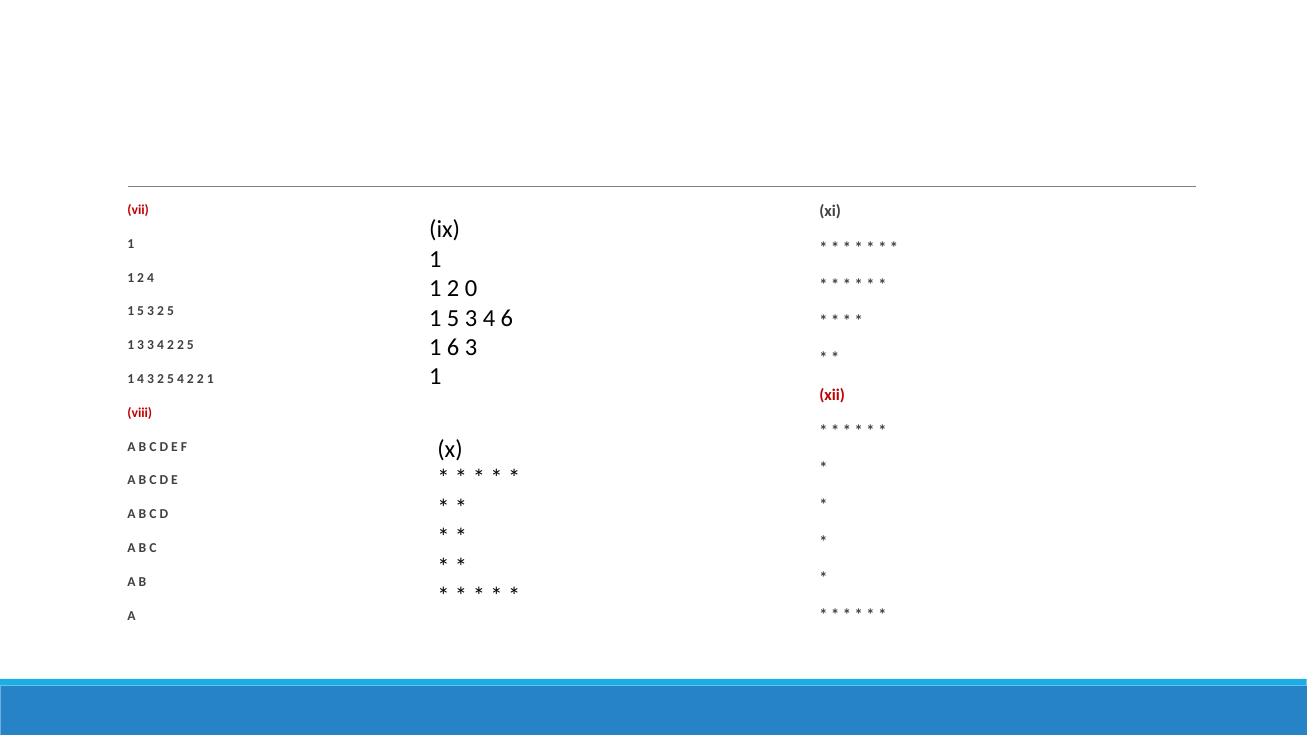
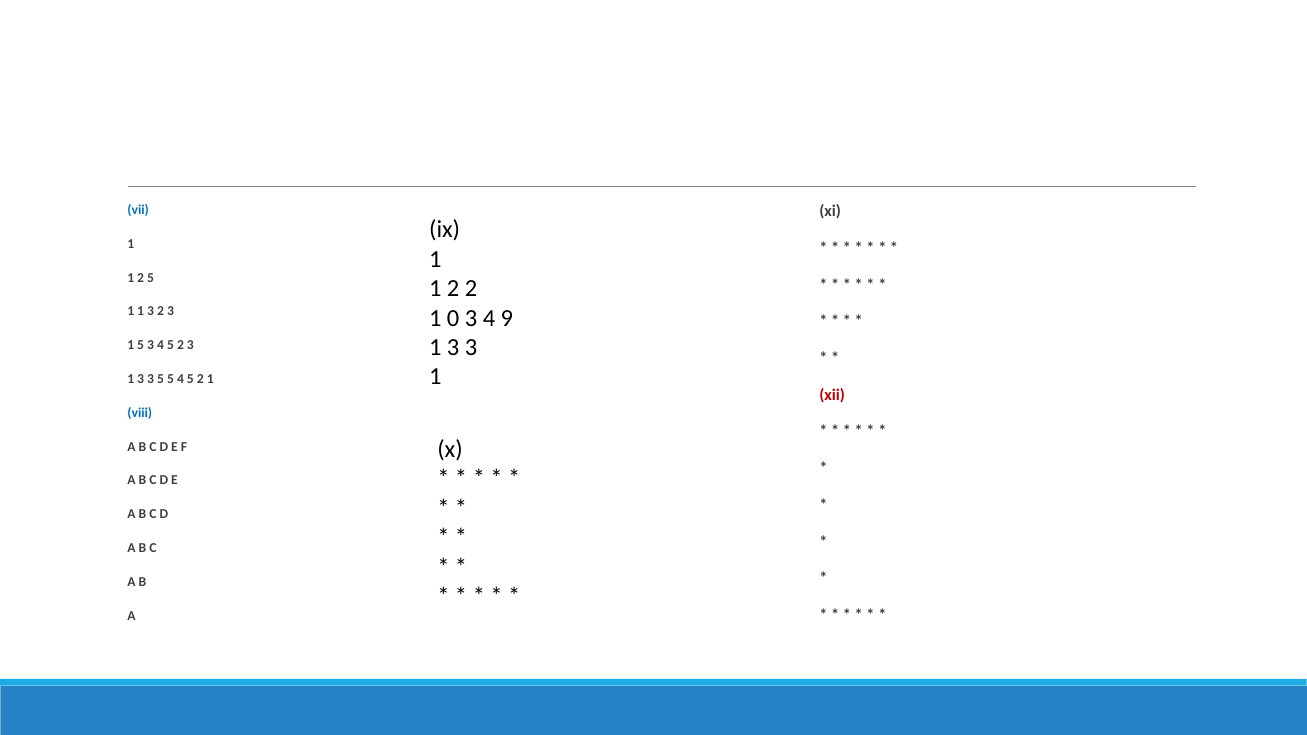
vii colour: red -> blue
2 4: 4 -> 5
2 0: 0 -> 2
5 at (141, 311): 5 -> 1
5 at (171, 311): 5 -> 3
5 at (453, 318): 5 -> 0
4 6: 6 -> 9
6 at (453, 348): 6 -> 3
1 3: 3 -> 5
3 4 2: 2 -> 5
5 at (190, 345): 5 -> 3
4 at (141, 379): 4 -> 3
2 at (161, 379): 2 -> 5
5 4 2: 2 -> 5
viii colour: red -> blue
